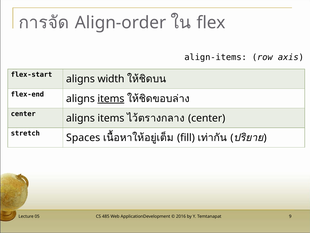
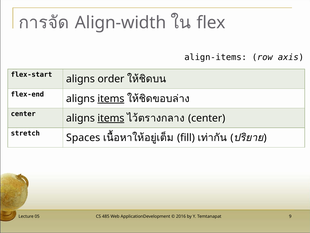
Align-order: Align-order -> Align-width
width: width -> order
items at (111, 118) underline: none -> present
